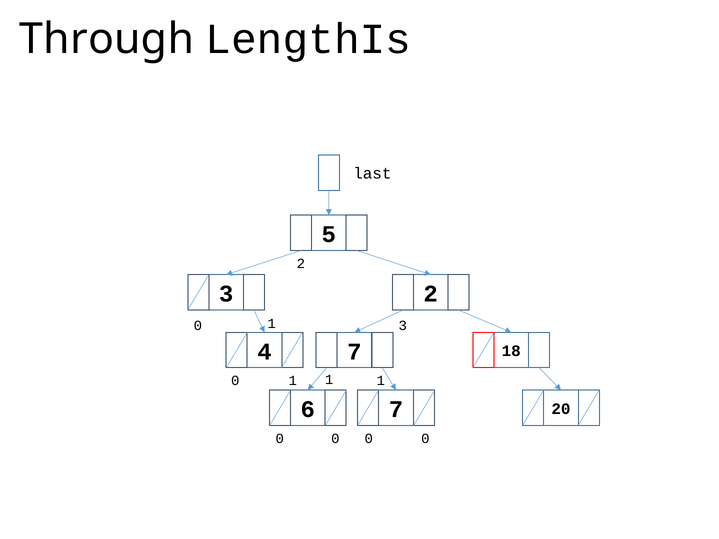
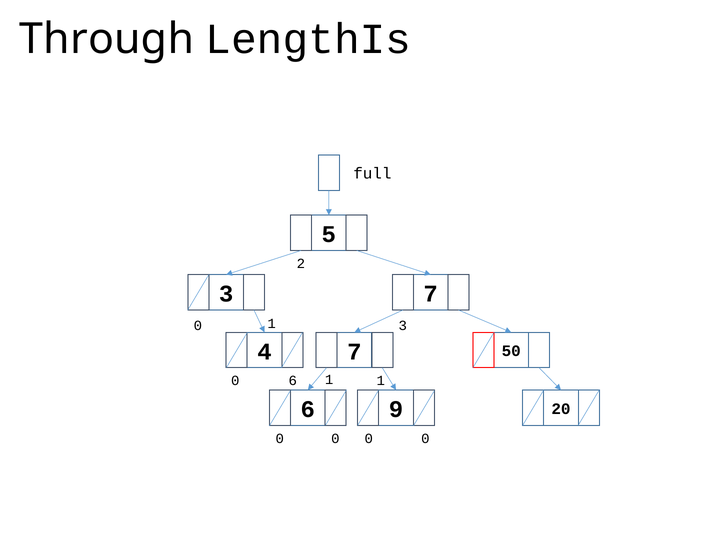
last: last -> full
3 2: 2 -> 7
18: 18 -> 50
1 at (293, 381): 1 -> 6
6 7: 7 -> 9
